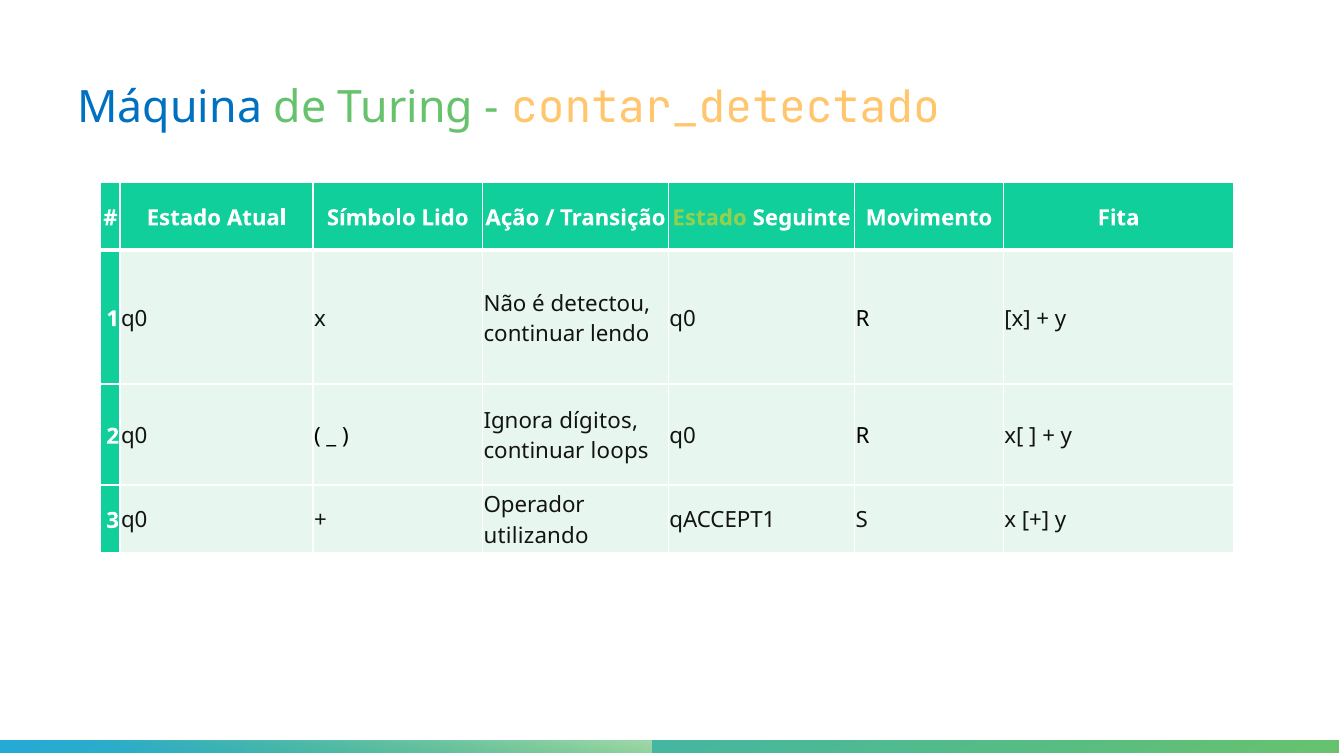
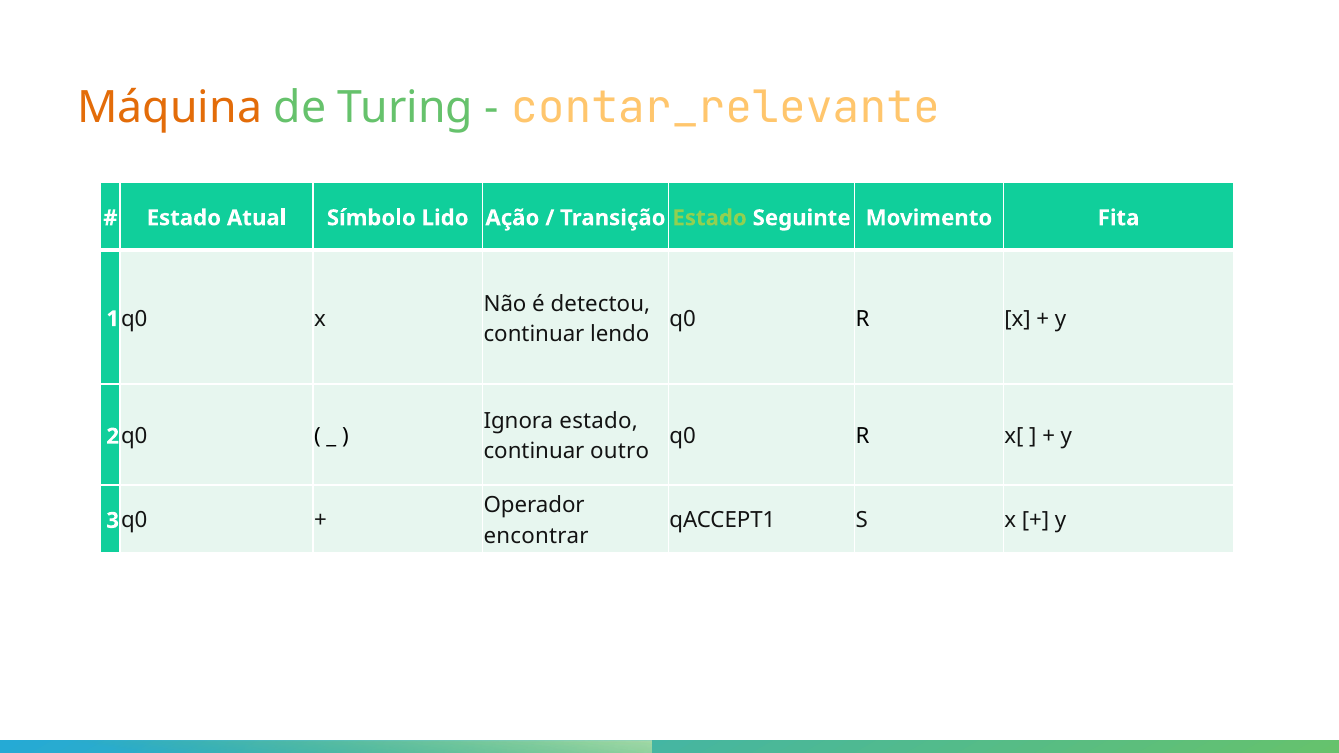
Máquina colour: blue -> orange
contar_detectado: contar_detectado -> contar_relevante
Ignora dígitos: dígitos -> estado
loops: loops -> outro
utilizando: utilizando -> encontrar
